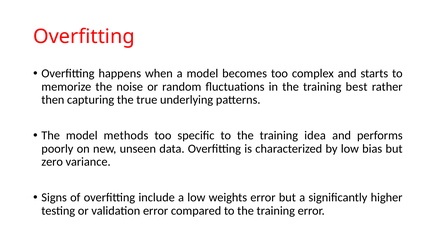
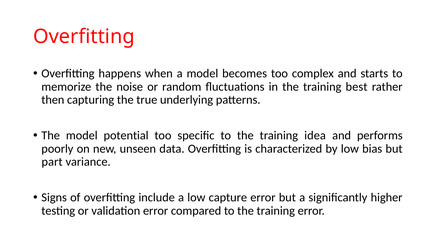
methods: methods -> potential
zero: zero -> part
weights: weights -> capture
